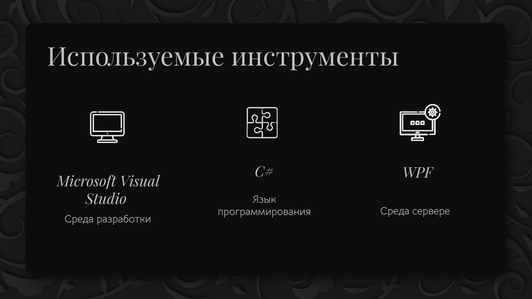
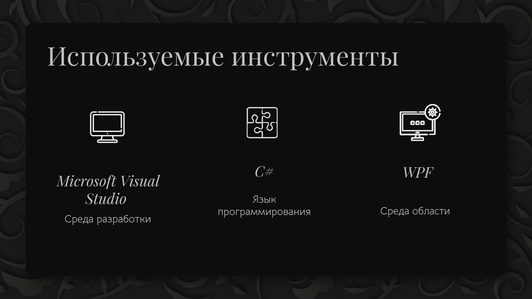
сервере: сервере -> области
